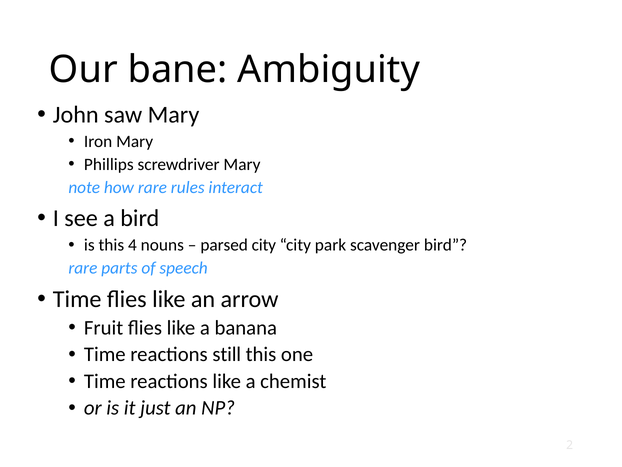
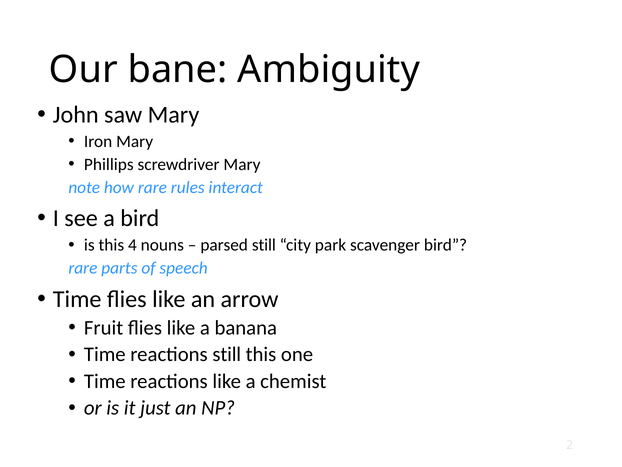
parsed city: city -> still
